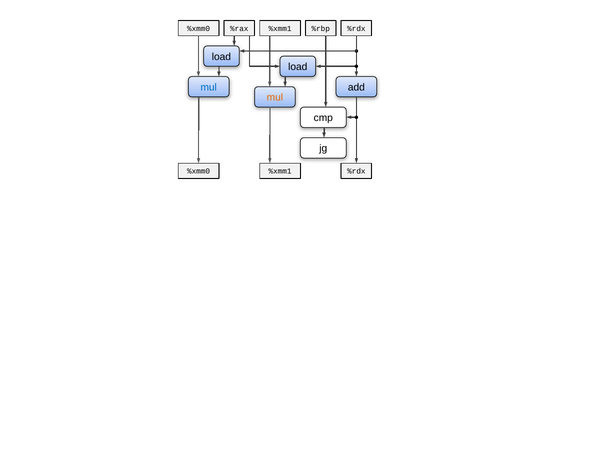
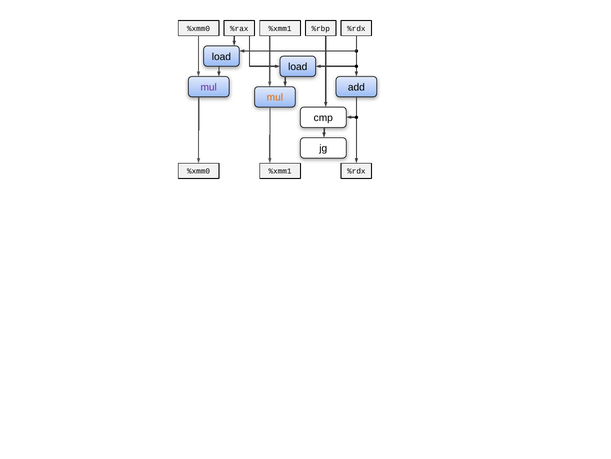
mul at (209, 87) colour: blue -> purple
